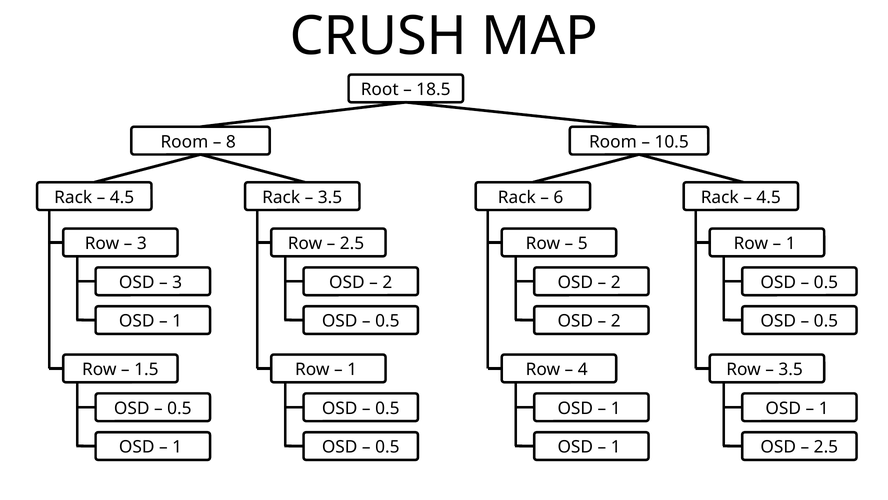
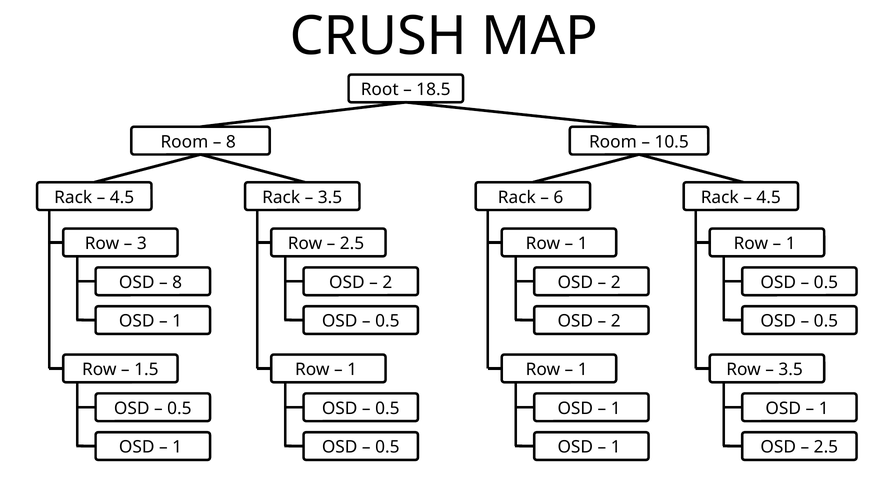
5 at (583, 243): 5 -> 1
3 at (177, 282): 3 -> 8
4 at (583, 369): 4 -> 1
